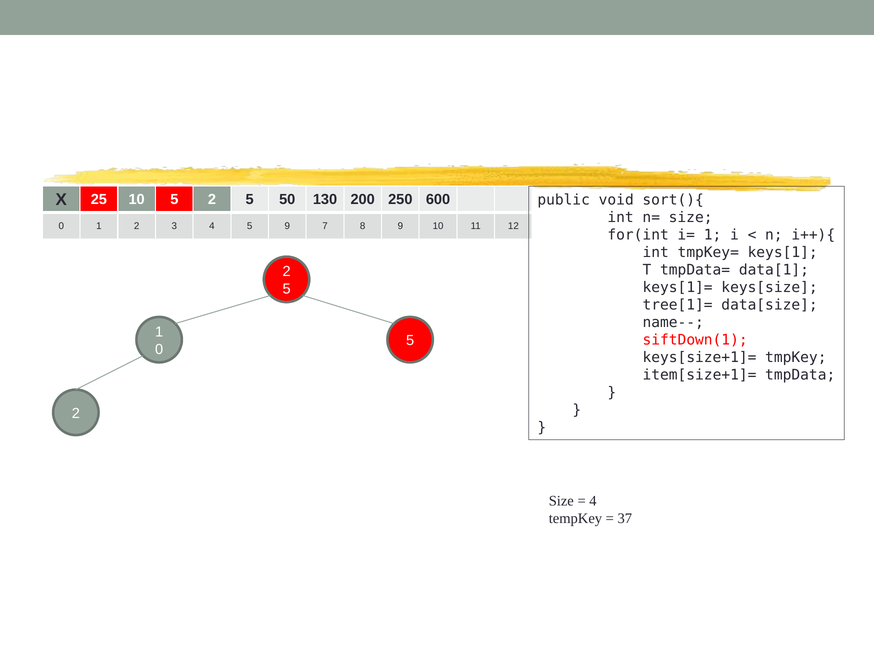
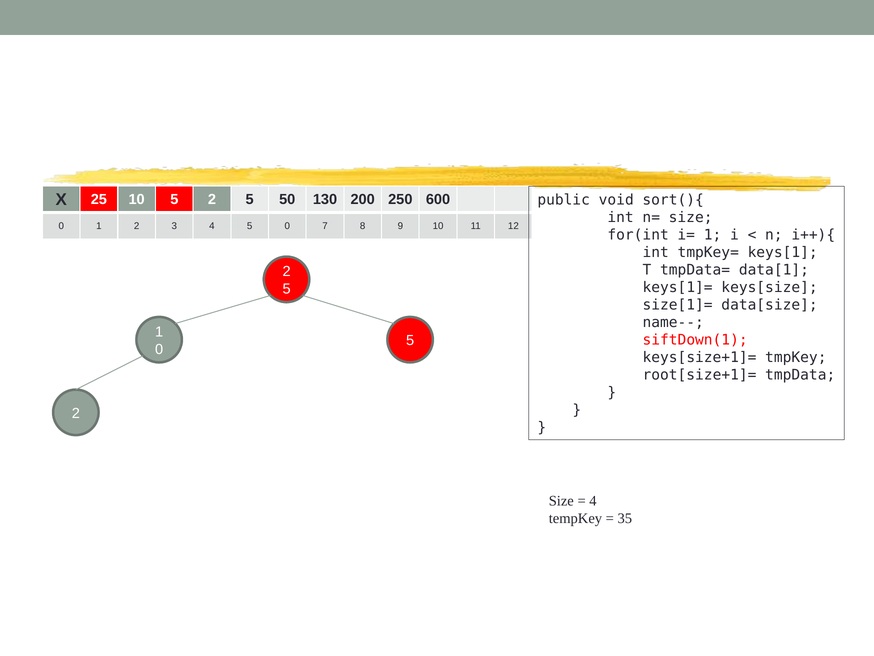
5 9: 9 -> 0
tree[1]=: tree[1]= -> size[1]=
item[size+1]=: item[size+1]= -> root[size+1]=
37: 37 -> 35
